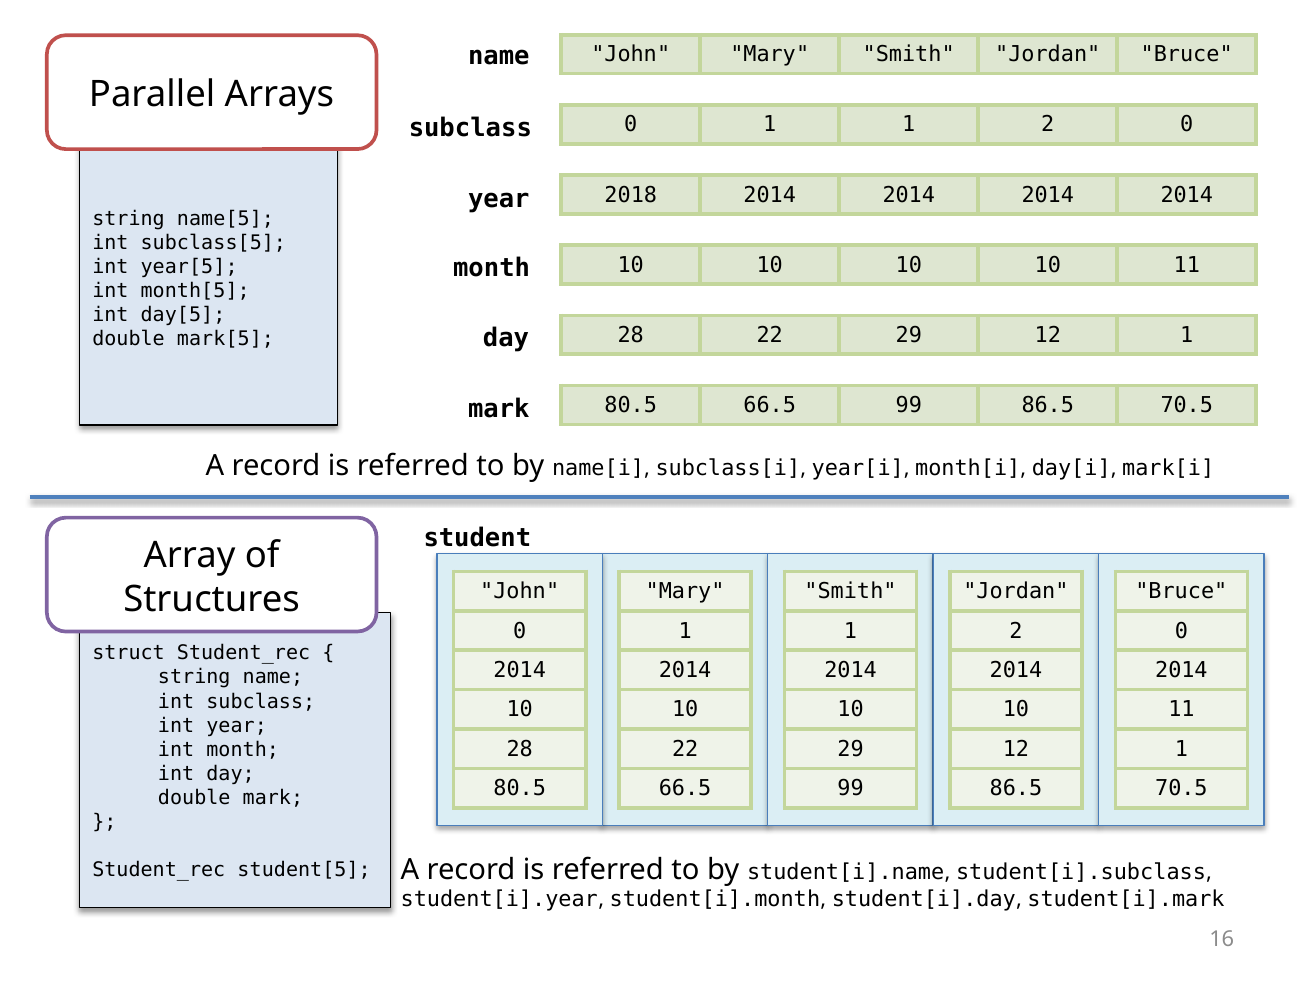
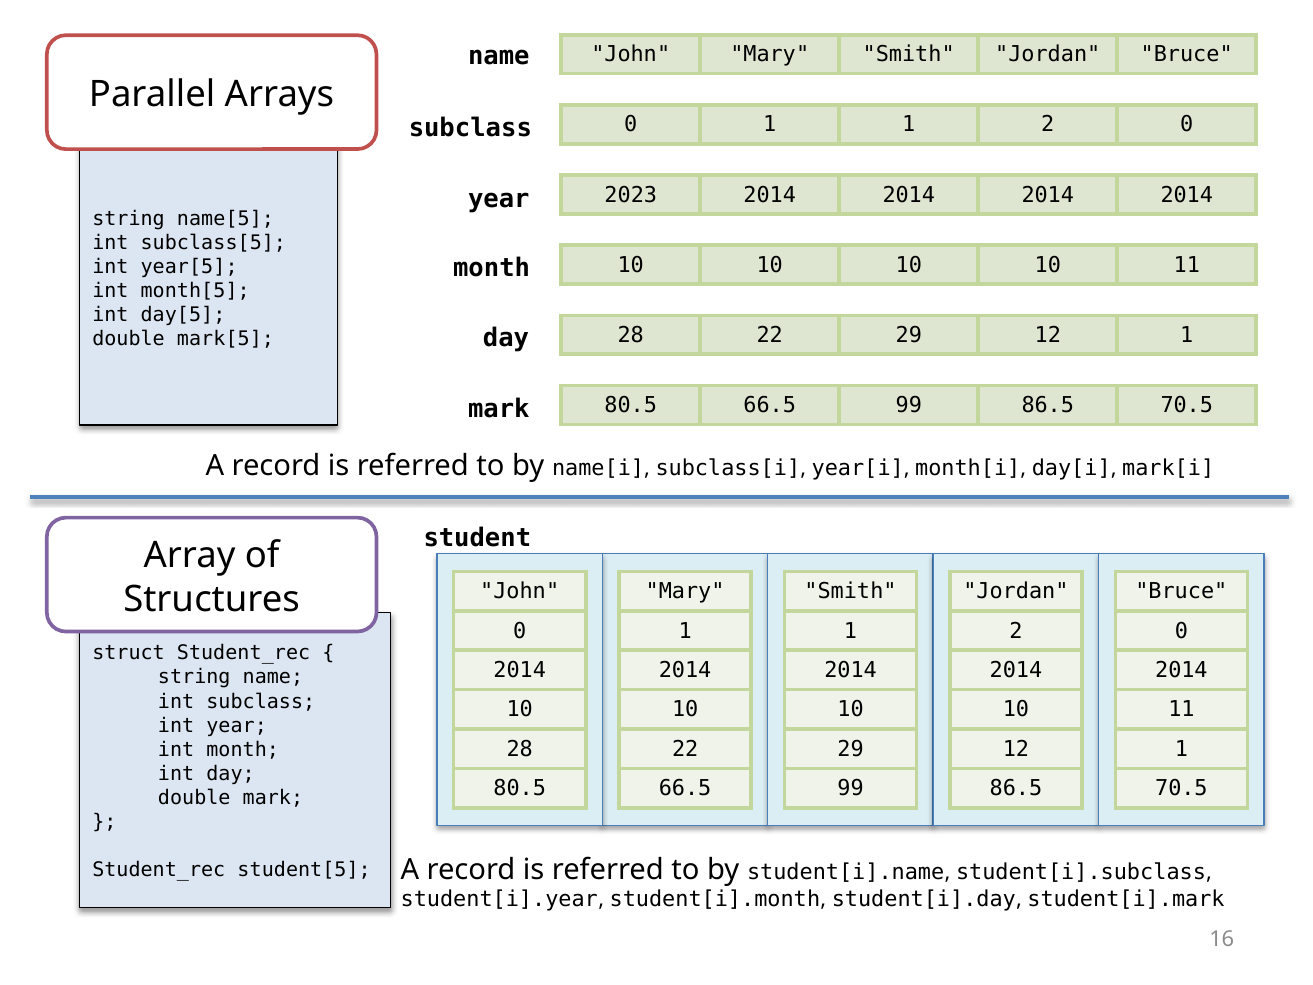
2018: 2018 -> 2023
